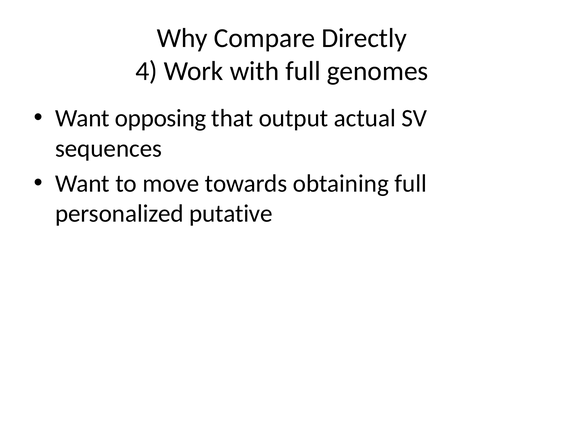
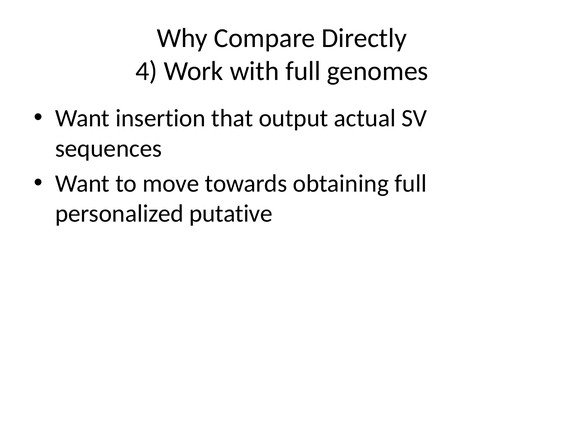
opposing: opposing -> insertion
